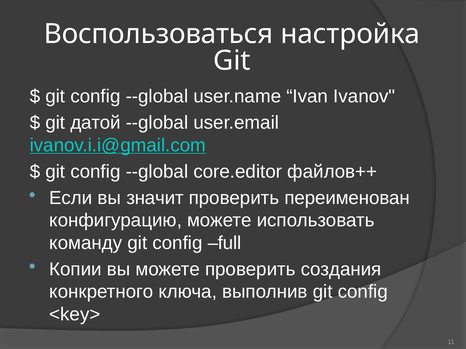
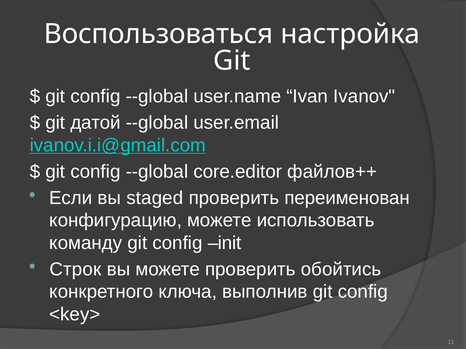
значит: значит -> staged
full: full -> init
Копии: Копии -> Строк
создания: создания -> обойтись
